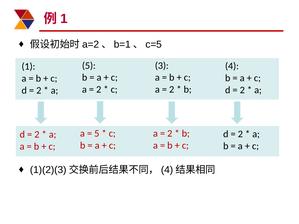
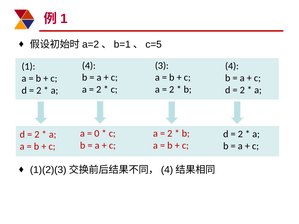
5 at (89, 66): 5 -> 4
5 at (97, 134): 5 -> 0
